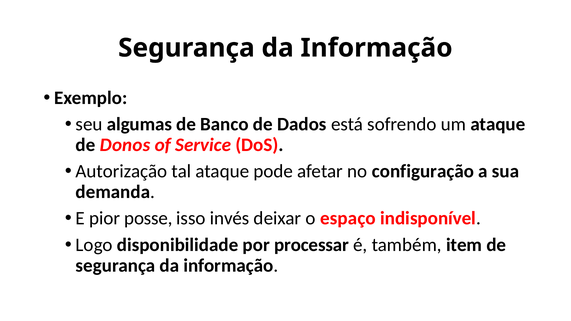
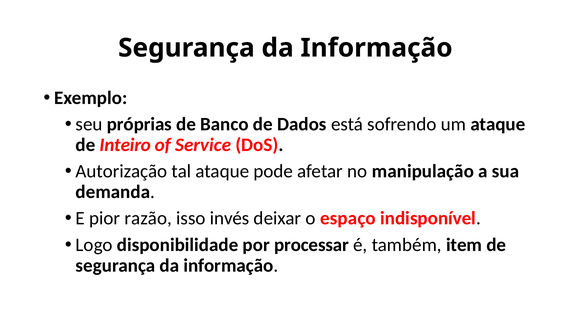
algumas: algumas -> próprias
Donos: Donos -> Inteiro
configuração: configuração -> manipulação
posse: posse -> razão
